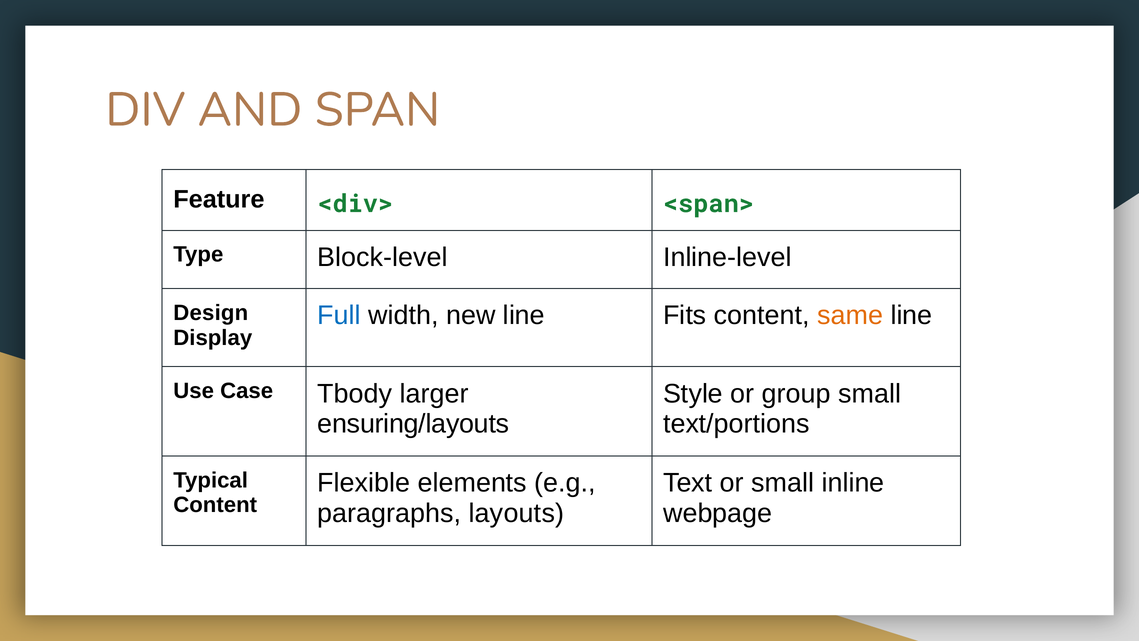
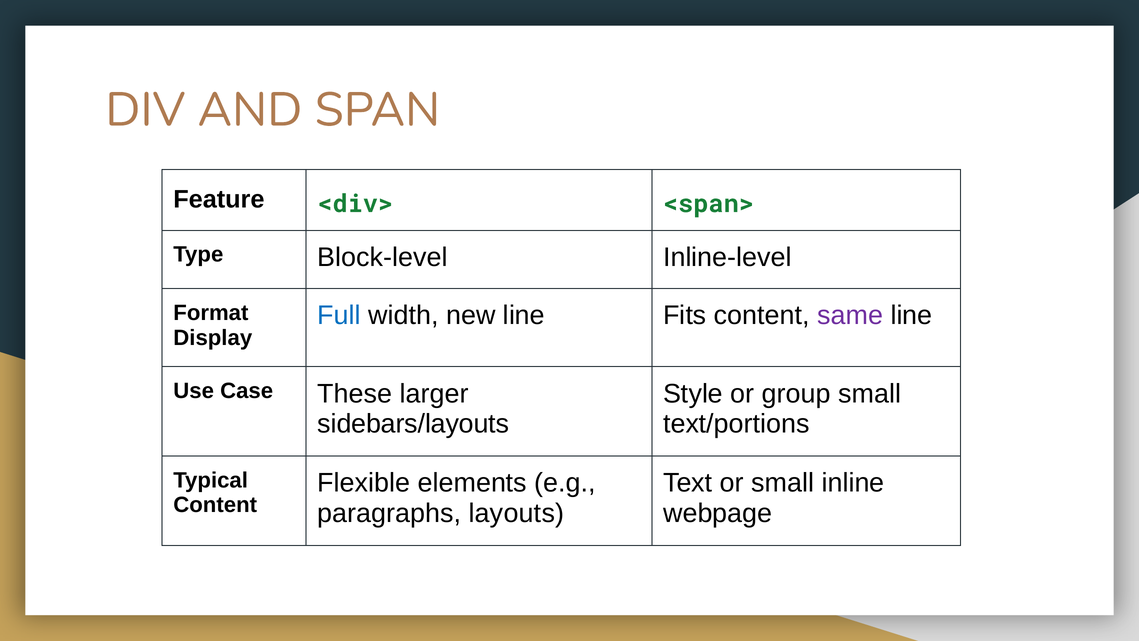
Design: Design -> Format
same colour: orange -> purple
Tbody: Tbody -> These
ensuring/layouts: ensuring/layouts -> sidebars/layouts
